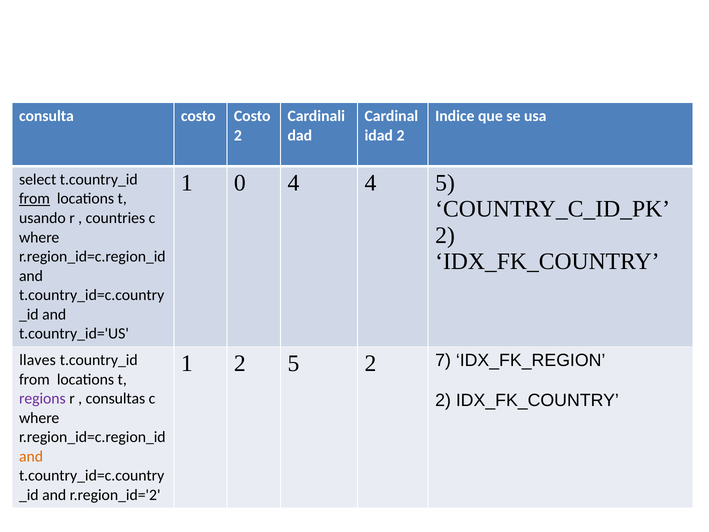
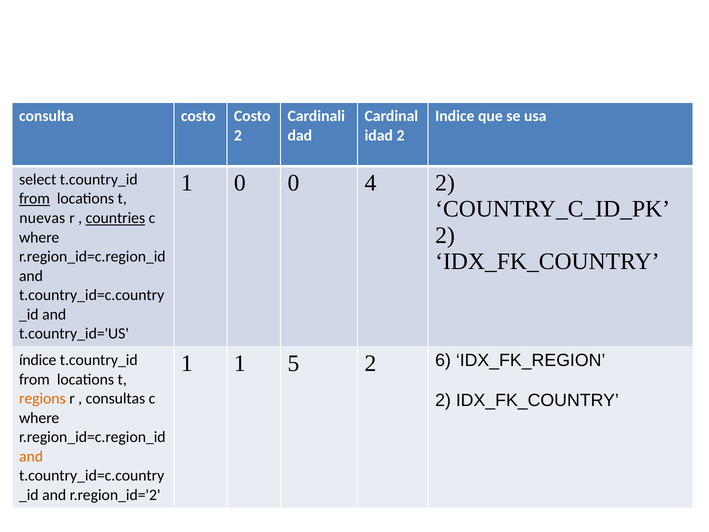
0 4: 4 -> 0
4 5: 5 -> 2
usando: usando -> nuevas
countries underline: none -> present
1 2: 2 -> 1
7: 7 -> 6
llaves: llaves -> índice
regions colour: purple -> orange
